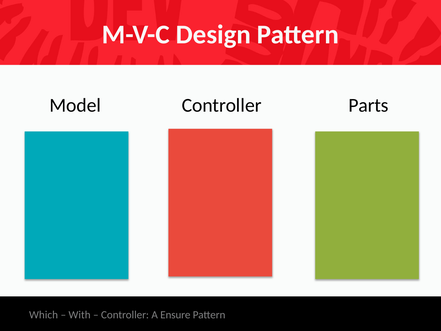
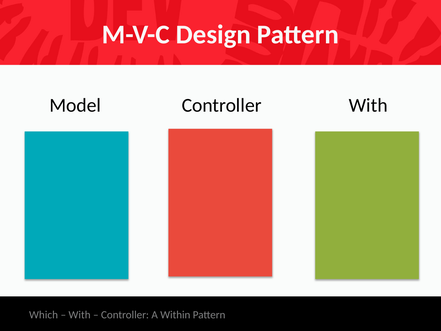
Controller Parts: Parts -> With
Ensure: Ensure -> Within
